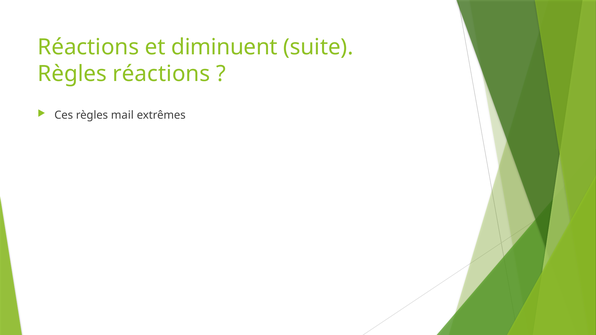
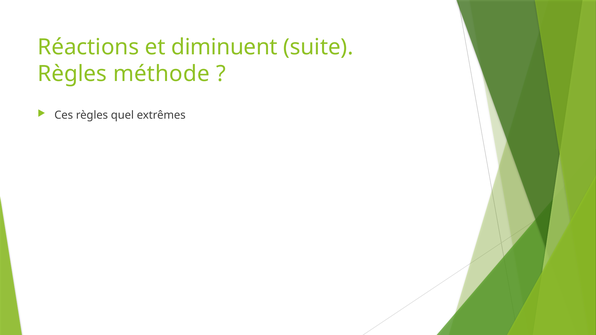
Règles réactions: réactions -> méthode
mail: mail -> quel
